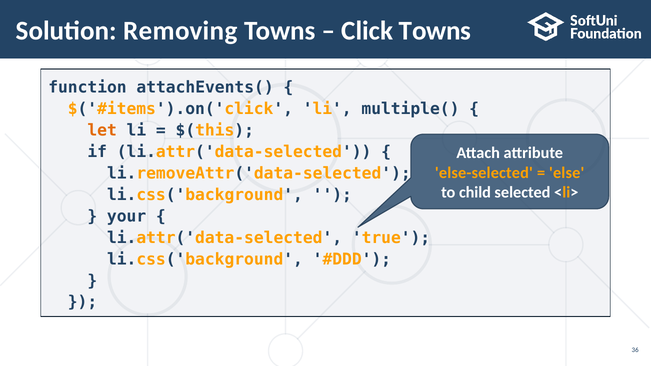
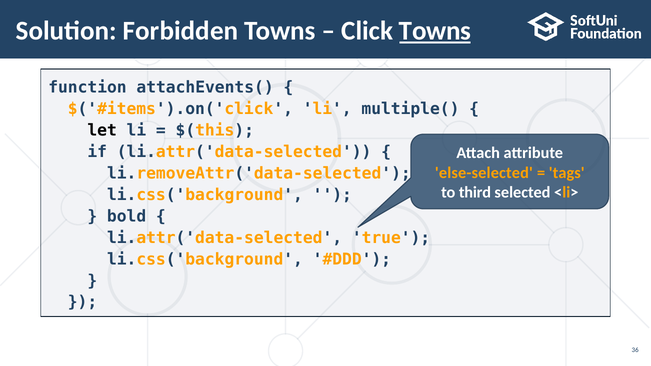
Removing: Removing -> Forbidden
Towns at (435, 31) underline: none -> present
let colour: orange -> black
else: else -> tags
child: child -> third
your: your -> bold
